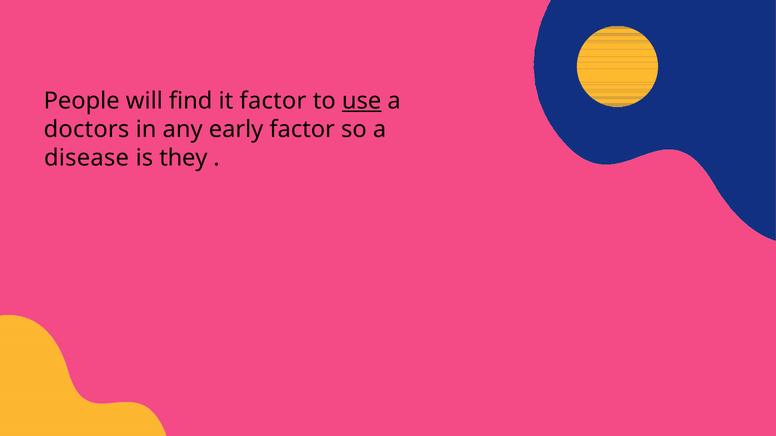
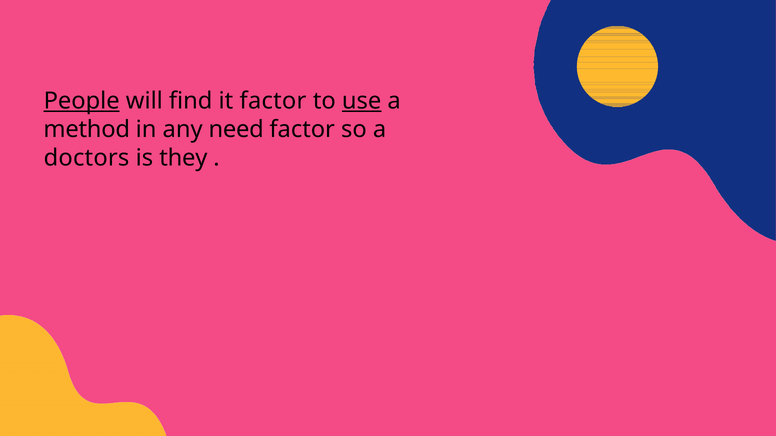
People underline: none -> present
doctors: doctors -> method
early: early -> need
disease: disease -> doctors
